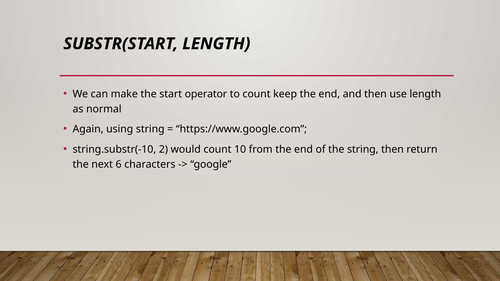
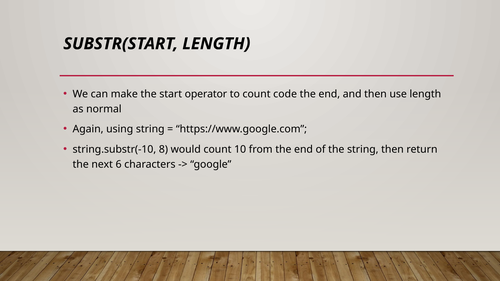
keep: keep -> code
2: 2 -> 8
